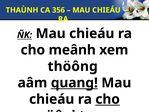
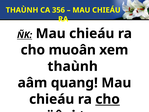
meânh: meânh -> muoân
thöông at (73, 66): thöông -> thaùnh
quang underline: present -> none
